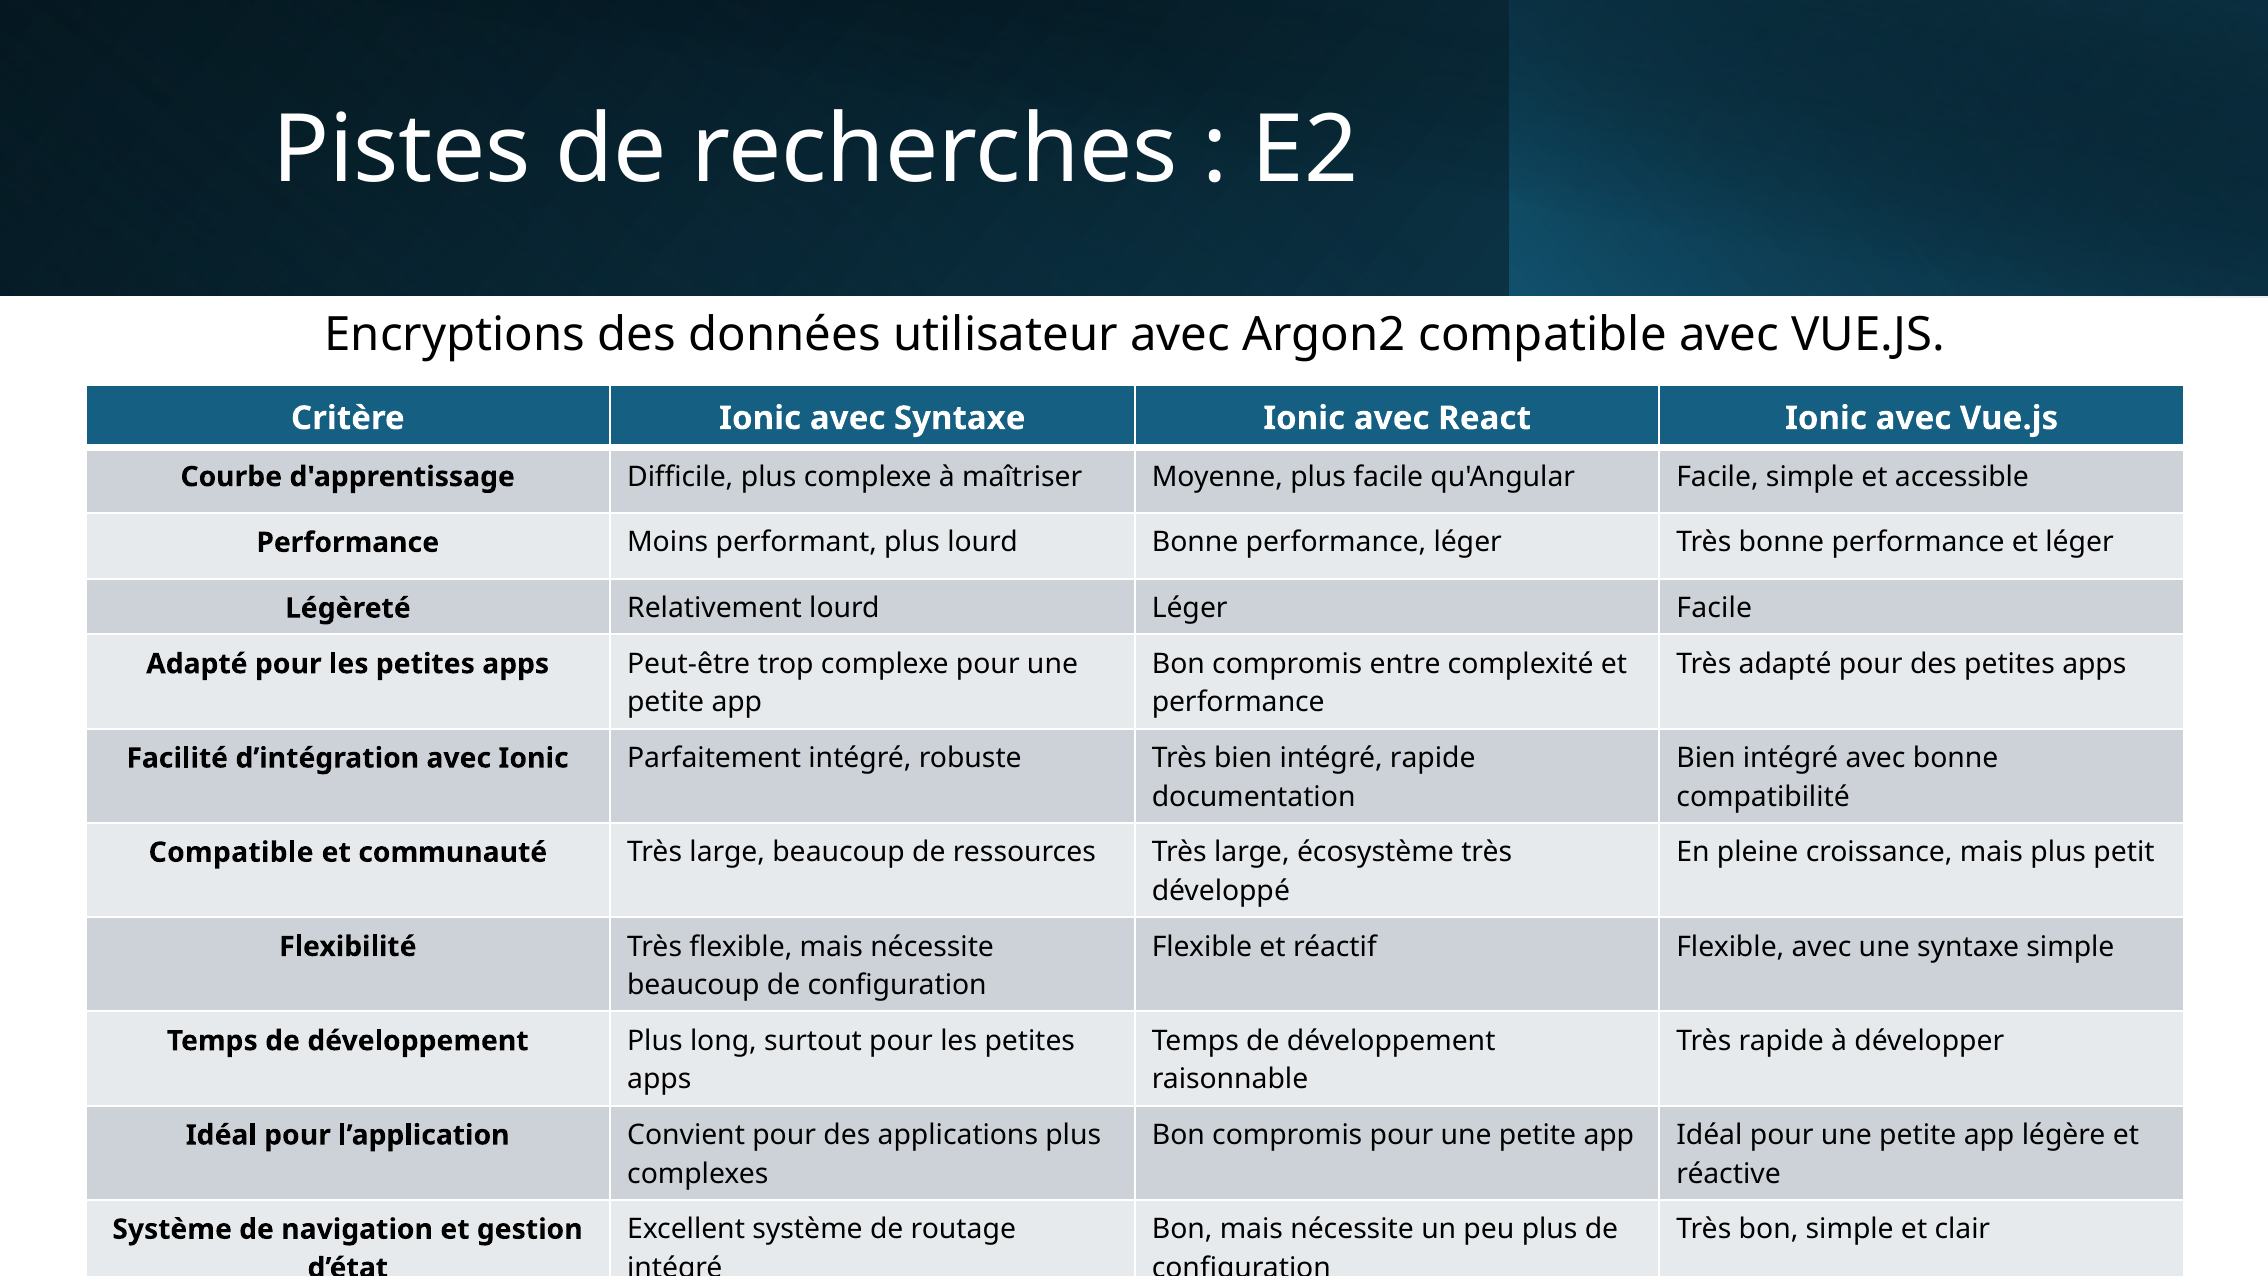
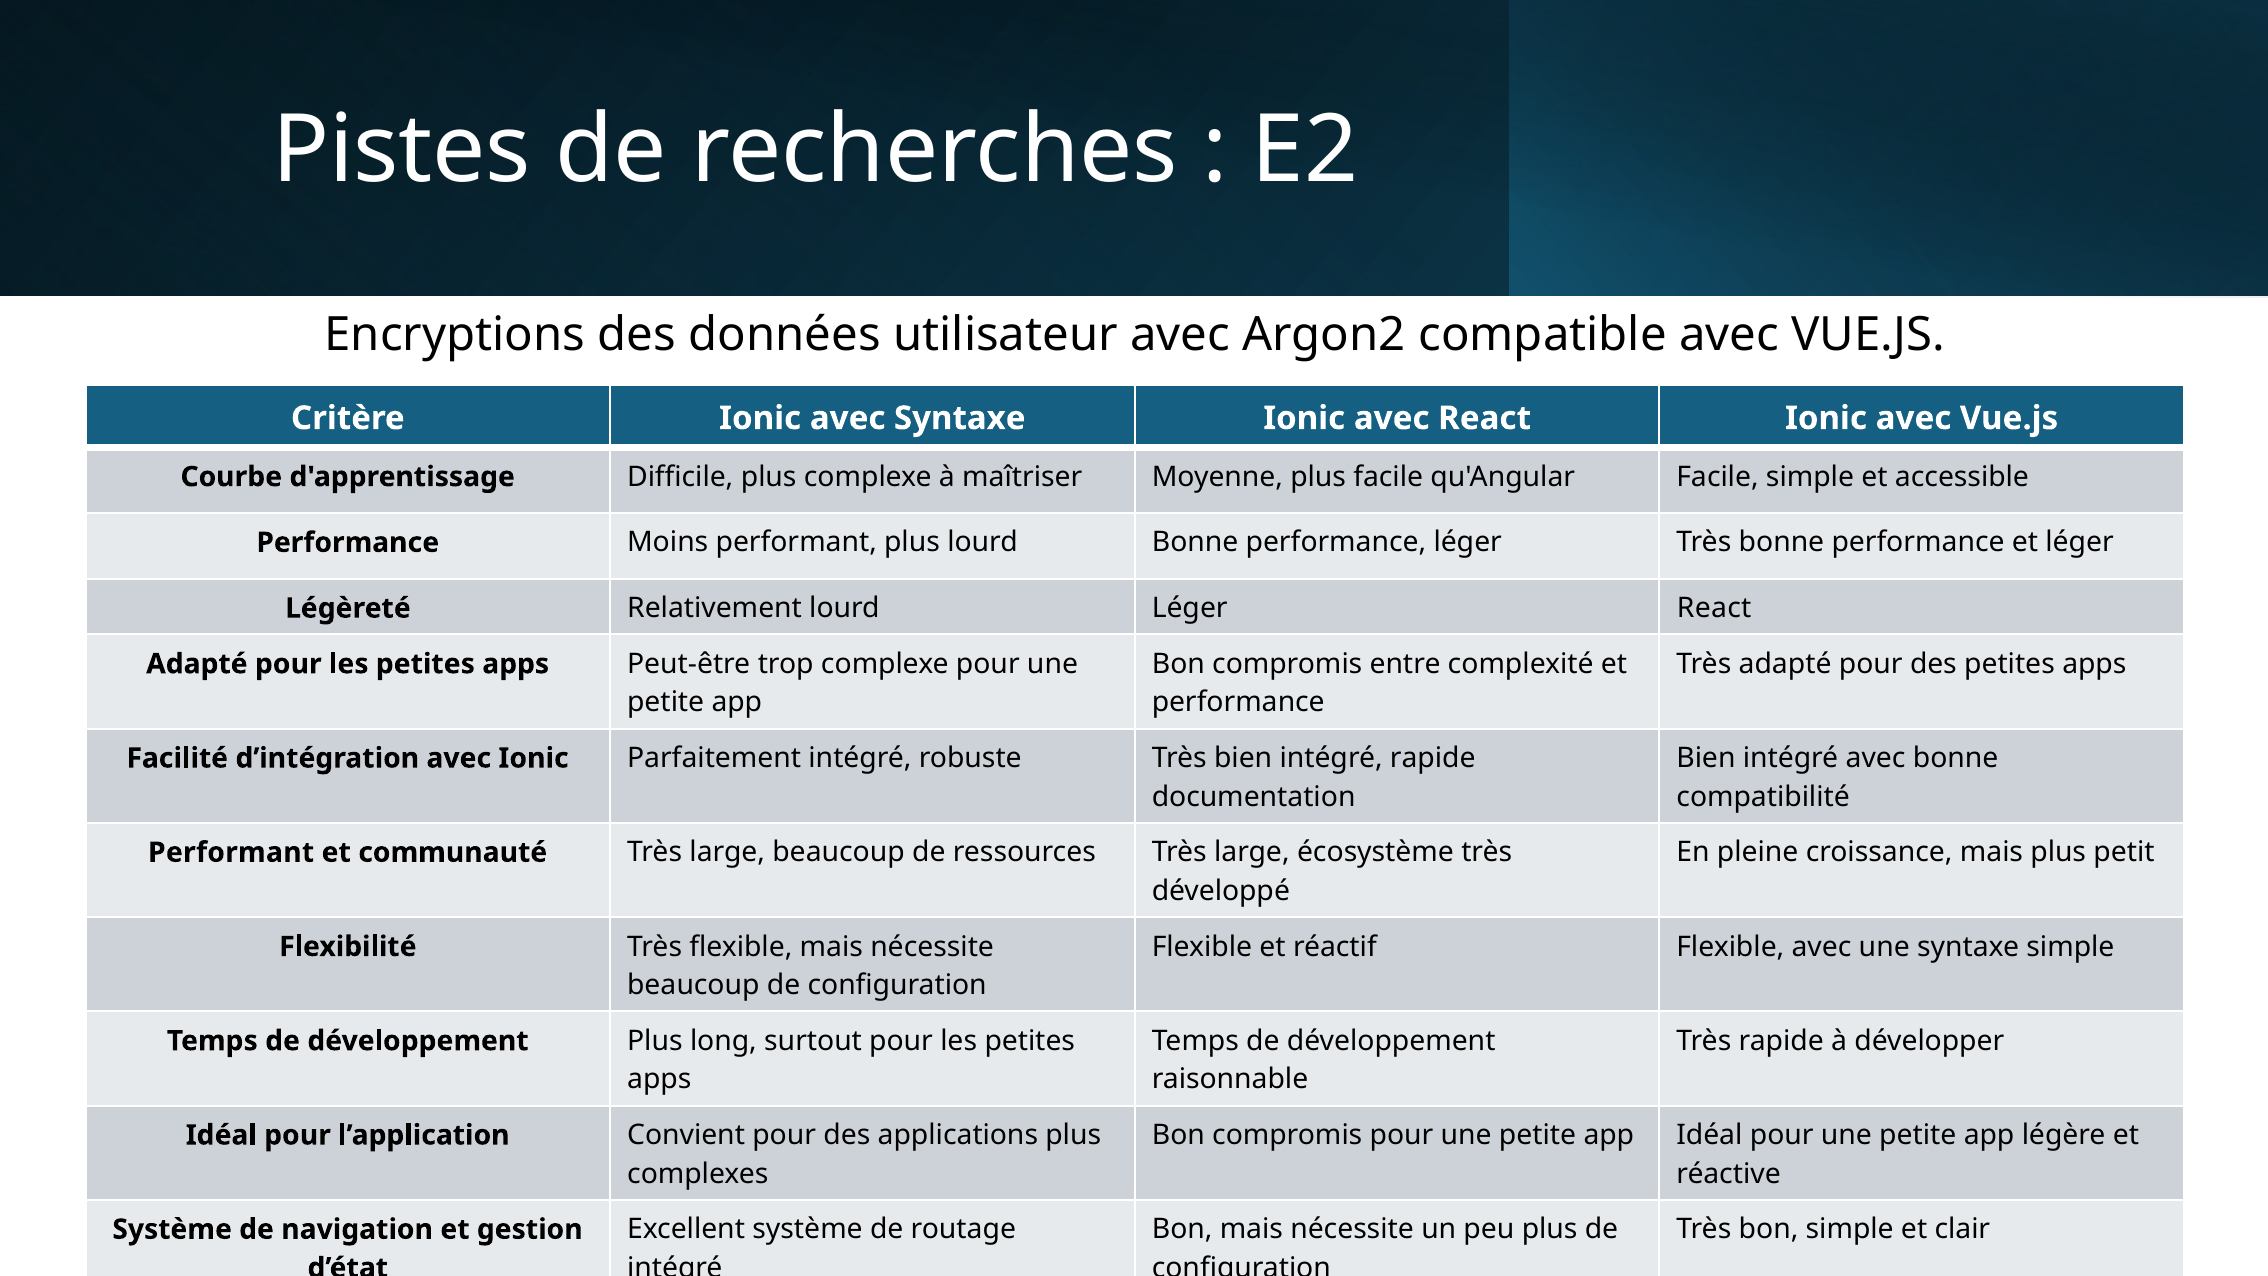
Léger Facile: Facile -> React
Compatible at (231, 852): Compatible -> Performant
